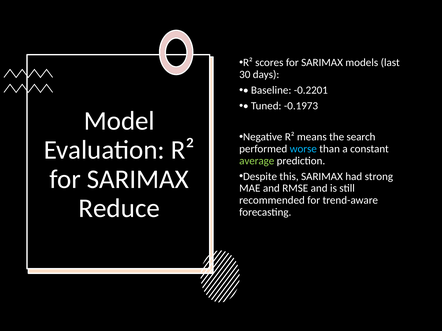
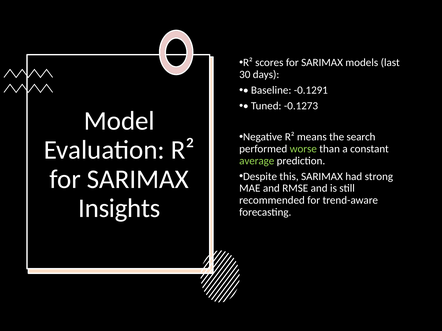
-0.2201: -0.2201 -> -0.1291
-0.1973: -0.1973 -> -0.1273
worse colour: light blue -> light green
Reduce: Reduce -> Insights
